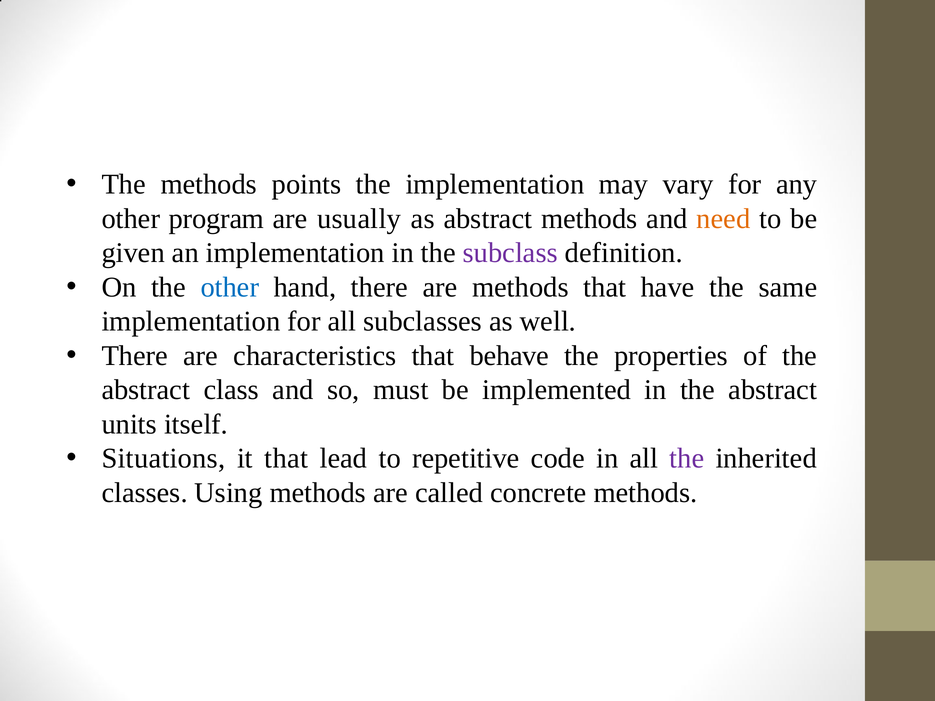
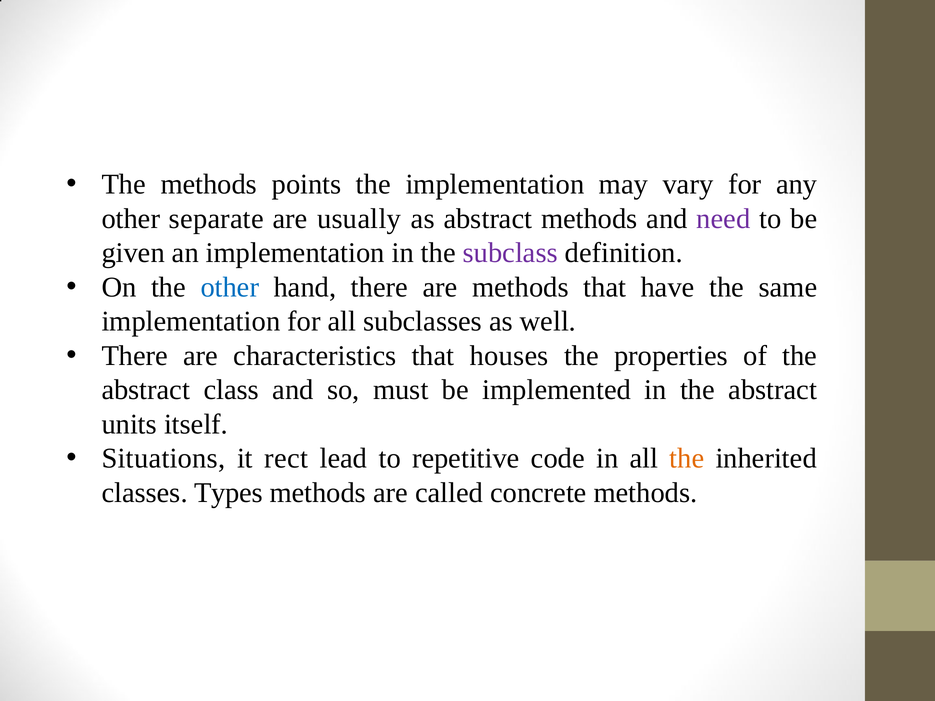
program: program -> separate
need colour: orange -> purple
behave: behave -> houses
it that: that -> rect
the at (687, 459) colour: purple -> orange
Using: Using -> Types
